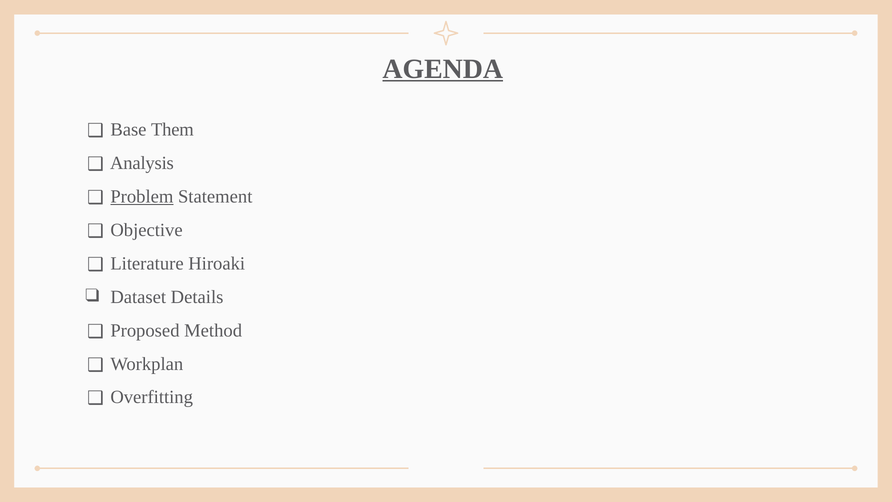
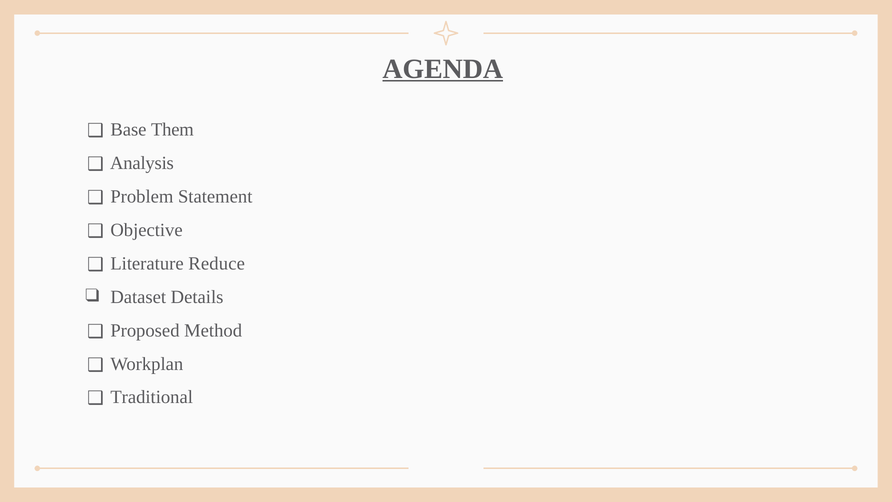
Problem underline: present -> none
Hiroaki: Hiroaki -> Reduce
Overfitting: Overfitting -> Traditional
